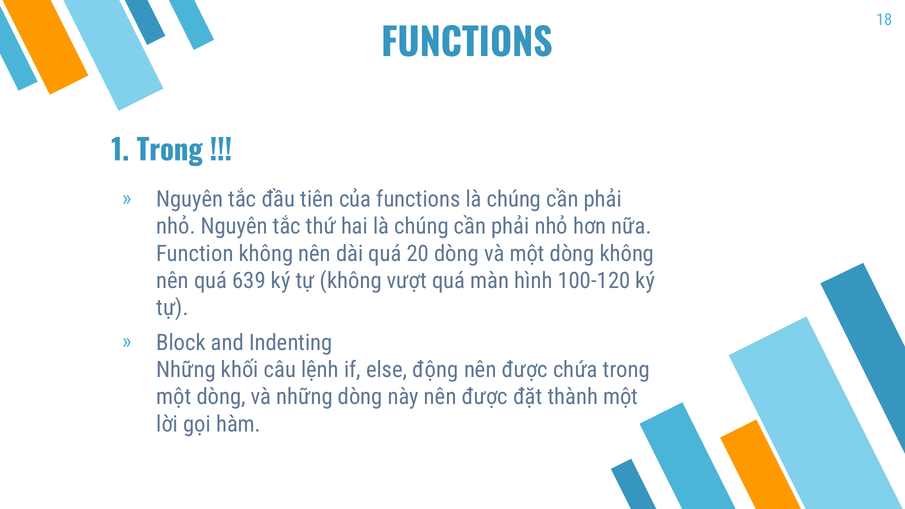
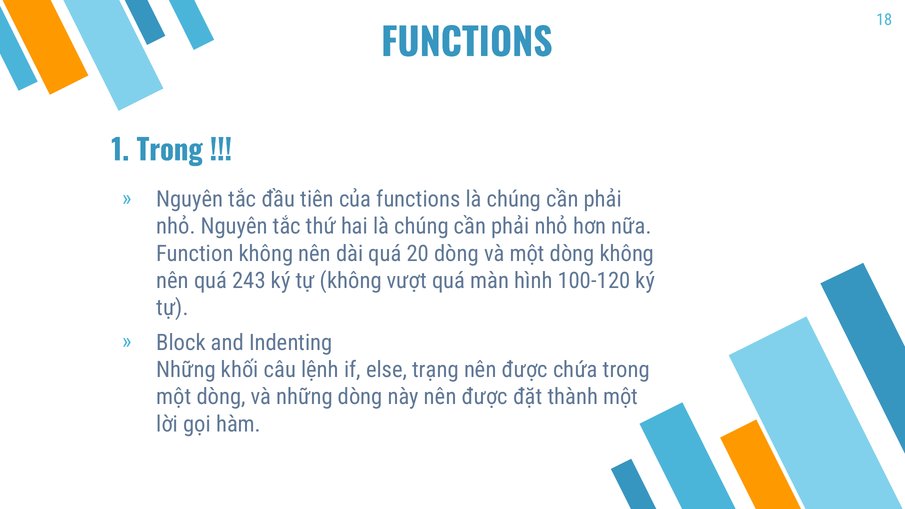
639: 639 -> 243
động: động -> trạng
